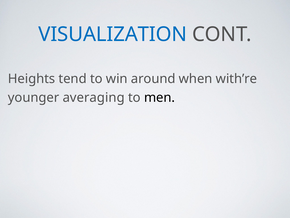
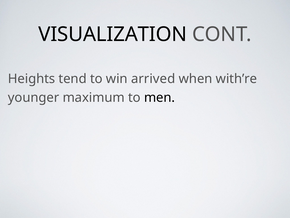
VISUALIZATION colour: blue -> black
around: around -> arrived
averaging: averaging -> maximum
